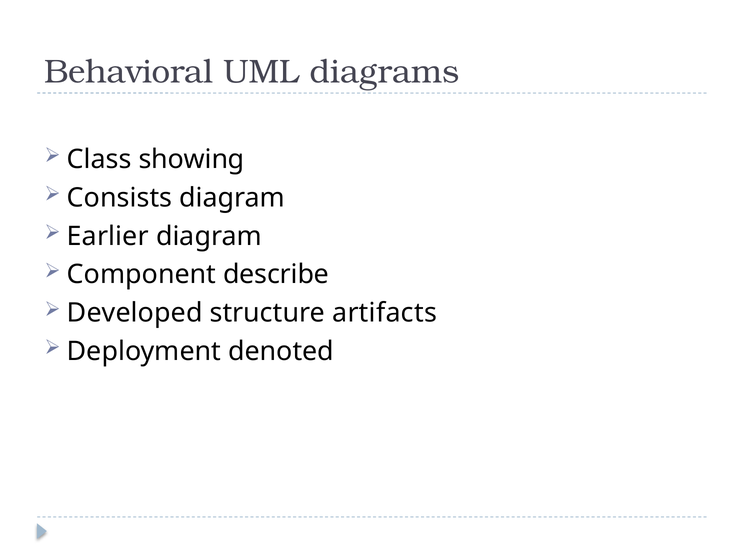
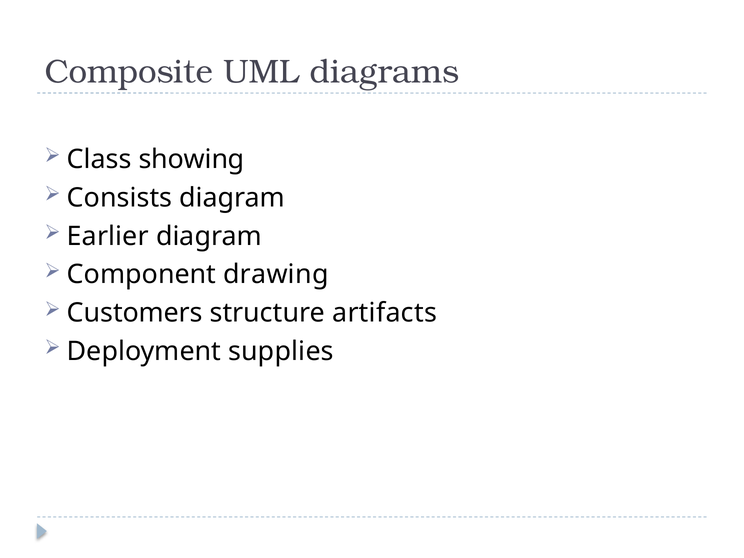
Behavioral: Behavioral -> Composite
describe: describe -> drawing
Developed: Developed -> Customers
denoted: denoted -> supplies
